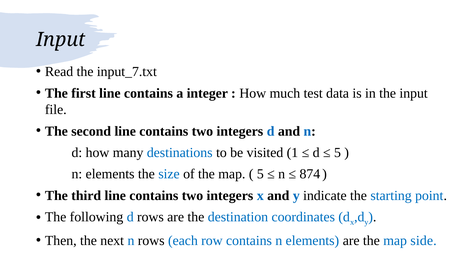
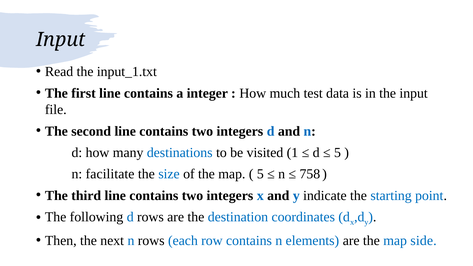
input_7.txt: input_7.txt -> input_1.txt
elements at (110, 174): elements -> facilitate
874: 874 -> 758
